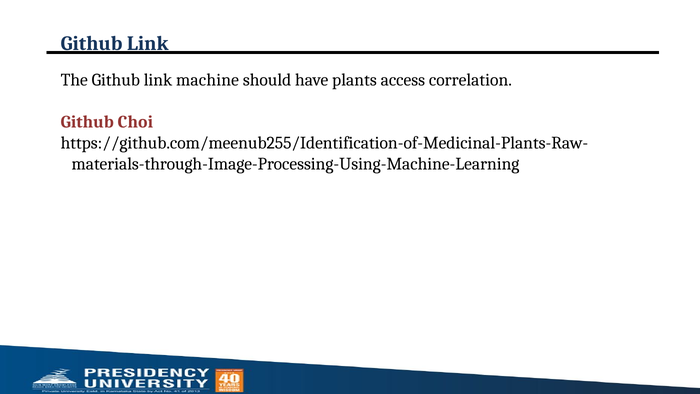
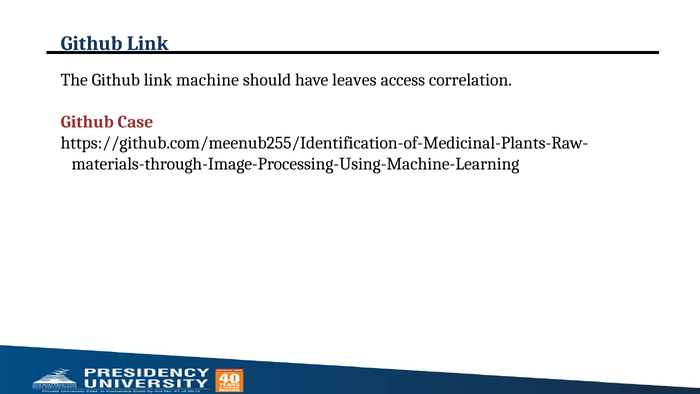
plants: plants -> leaves
Choi: Choi -> Case
